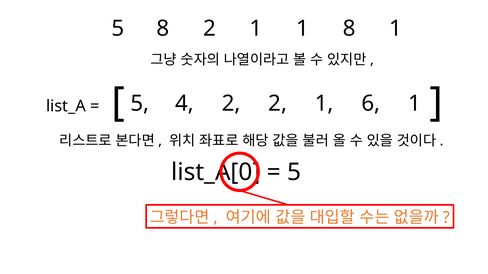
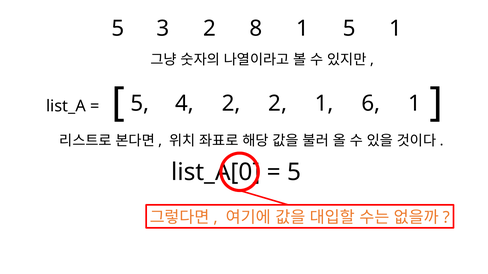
5 8: 8 -> 3
1 at (256, 28): 1 -> 8
1 8: 8 -> 5
